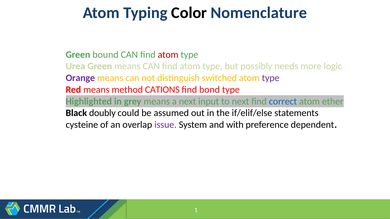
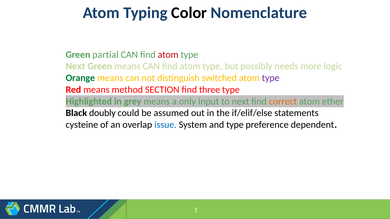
bound: bound -> partial
Urea at (75, 66): Urea -> Next
Orange colour: purple -> green
CATIONS: CATIONS -> SECTION
bond: bond -> three
a next: next -> only
correct colour: blue -> orange
issue colour: purple -> blue
and with: with -> type
